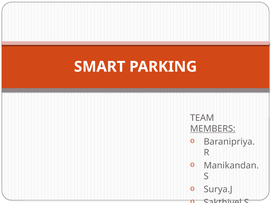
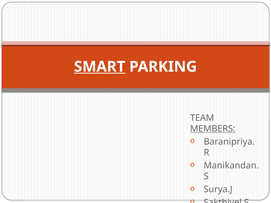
SMART underline: none -> present
